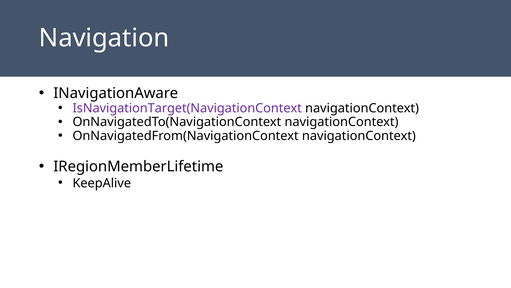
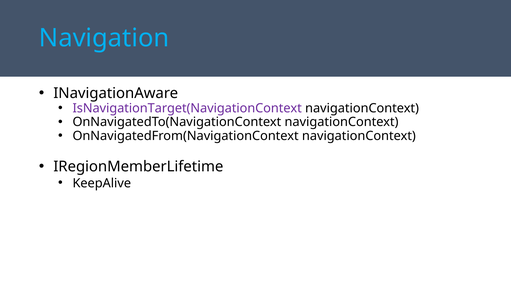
Navigation colour: white -> light blue
